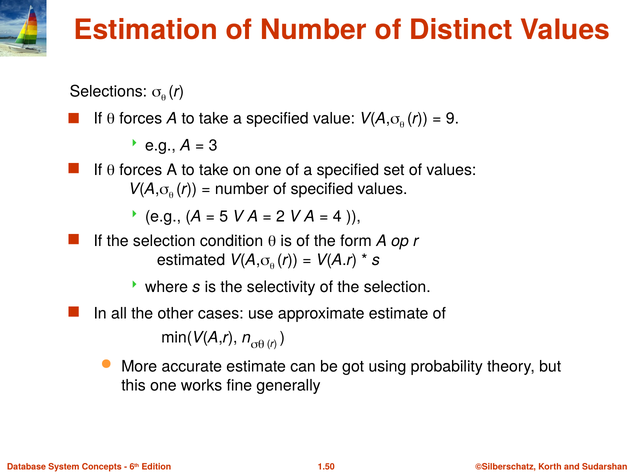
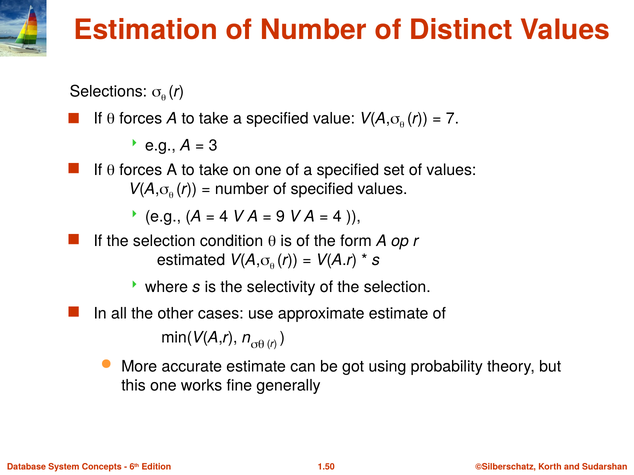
9: 9 -> 7
5 at (224, 217): 5 -> 4
2: 2 -> 9
